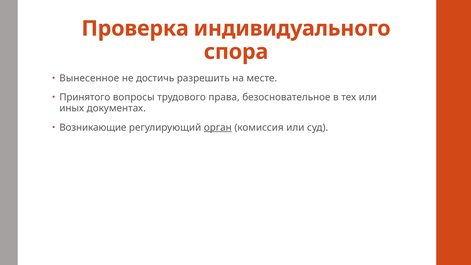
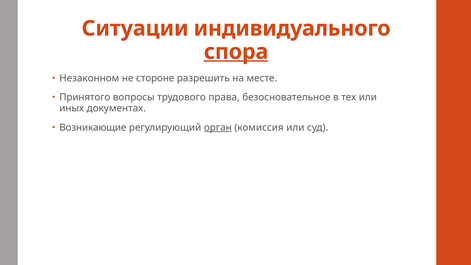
Проверка: Проверка -> Ситуации
спора underline: none -> present
Вынесенное: Вынесенное -> Незаконном
достичь: достичь -> стороне
